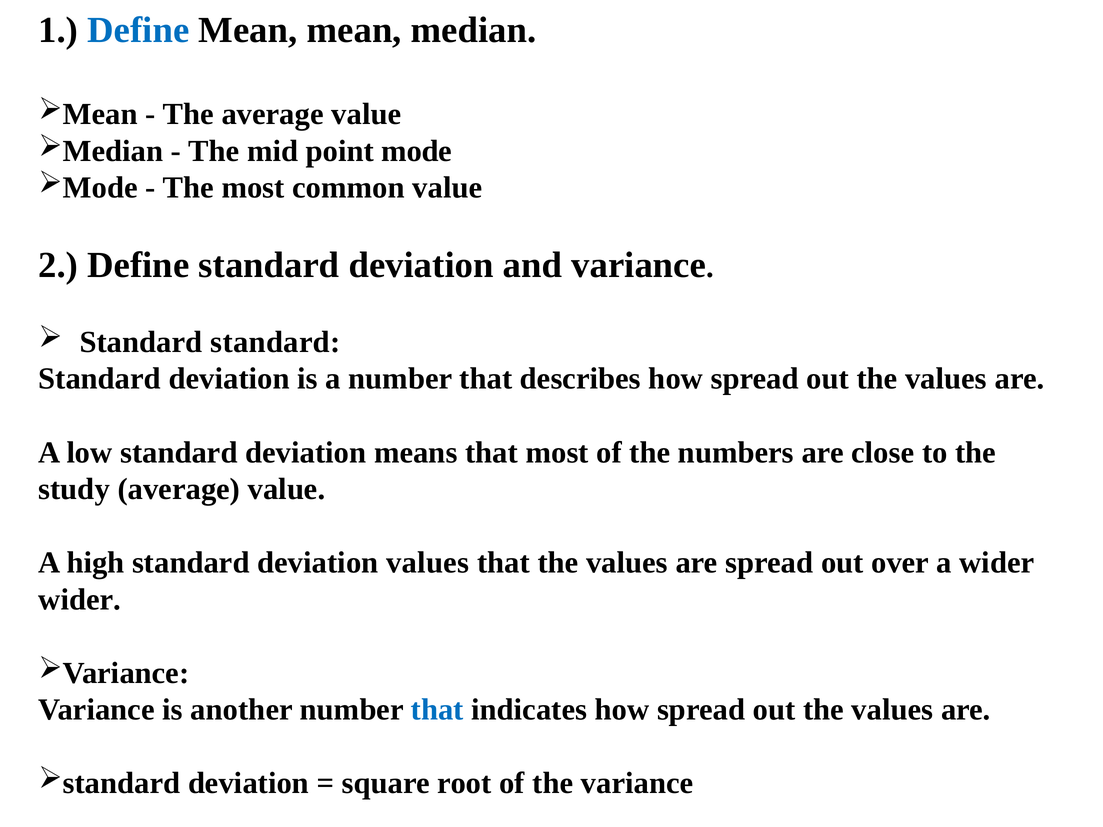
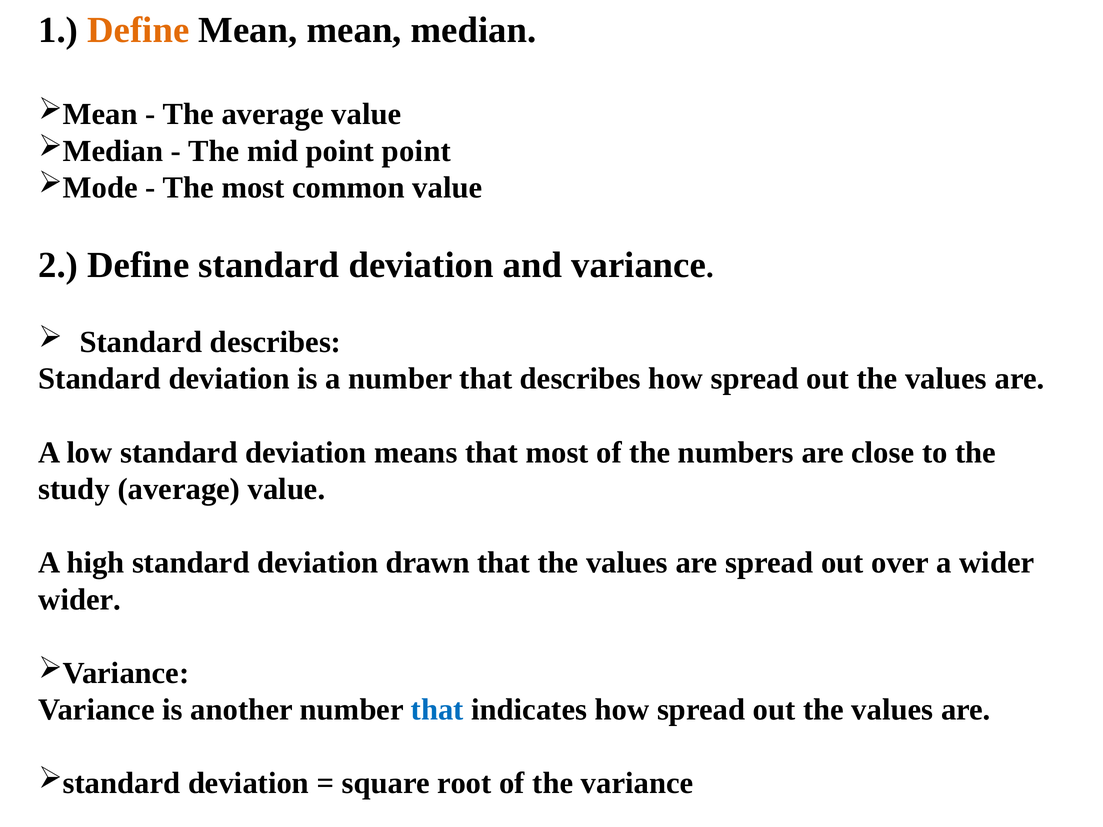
Define at (138, 30) colour: blue -> orange
point mode: mode -> point
standard at (275, 342): standard -> describes
deviation values: values -> drawn
